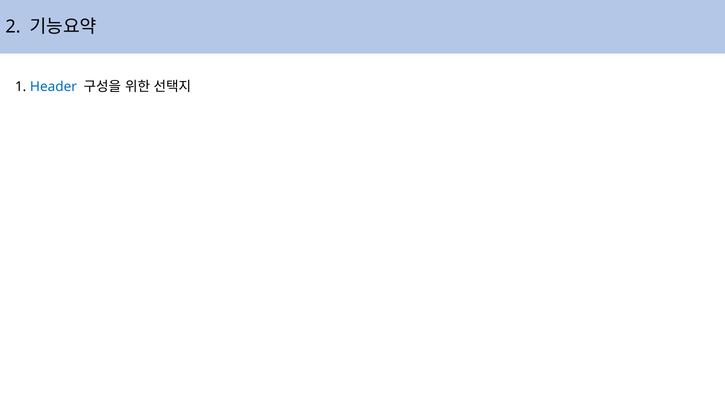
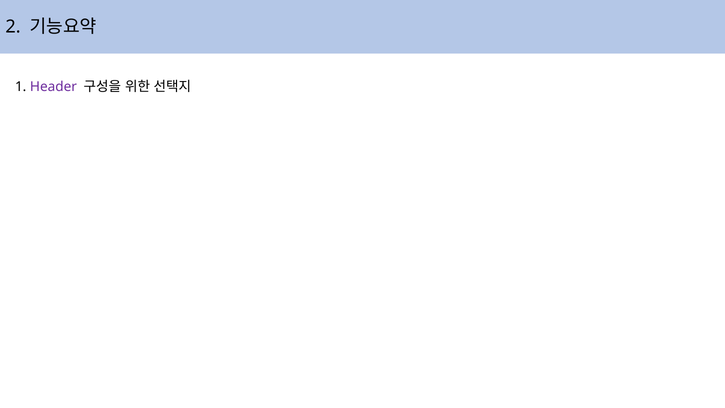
Header colour: blue -> purple
